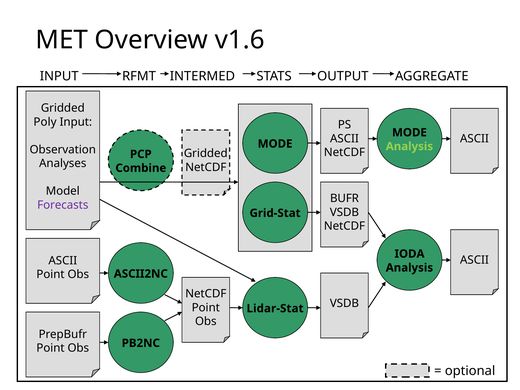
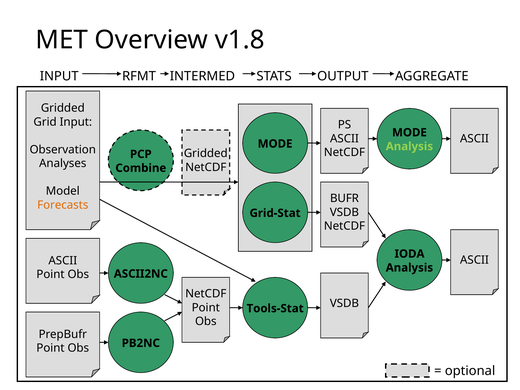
v1.6: v1.6 -> v1.8
Poly: Poly -> Grid
Forecasts colour: purple -> orange
Lidar-Stat: Lidar-Stat -> Tools-Stat
